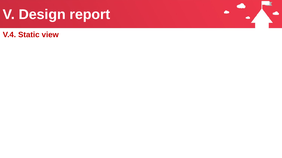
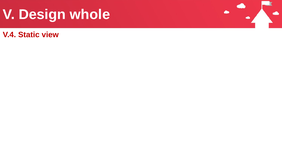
report: report -> whole
